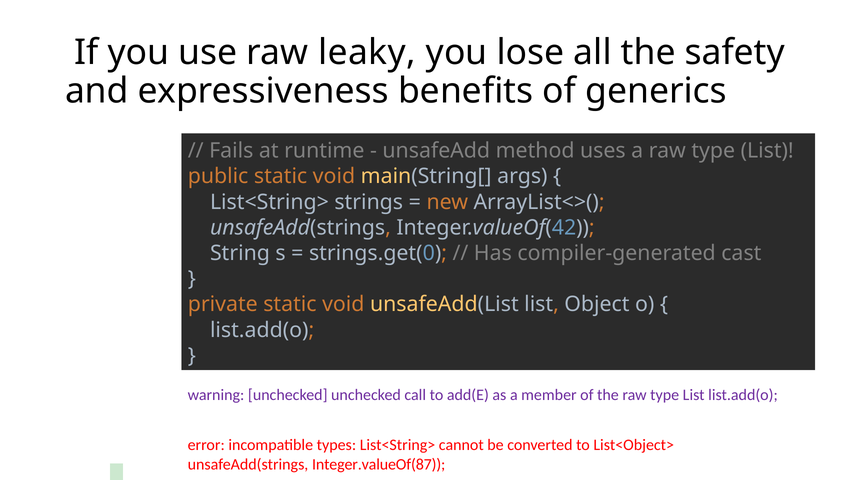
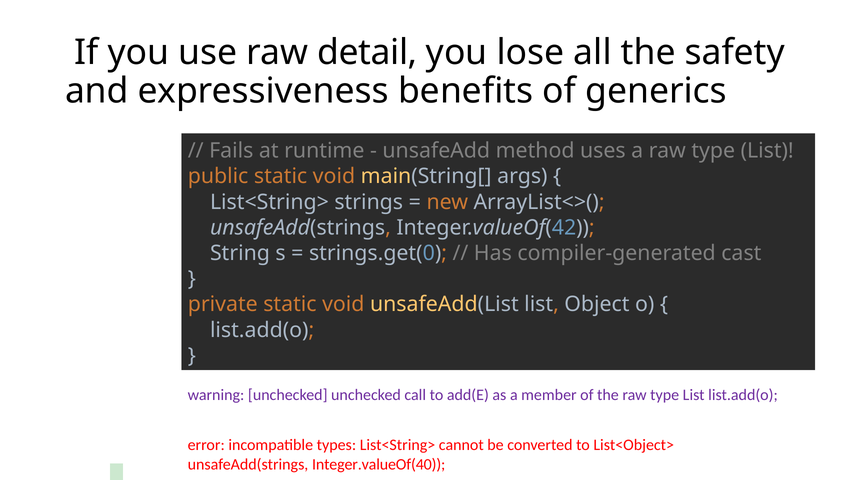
leaky: leaky -> detail
Integer.valueOf(87: Integer.valueOf(87 -> Integer.valueOf(40
